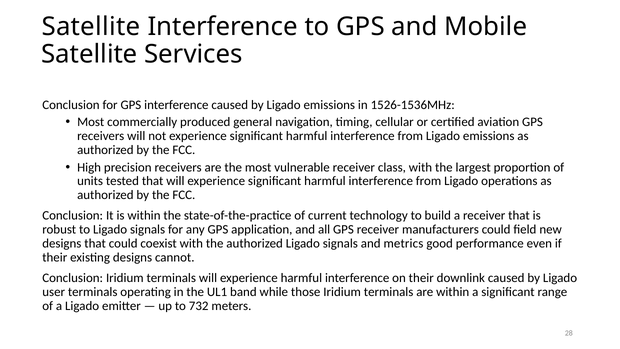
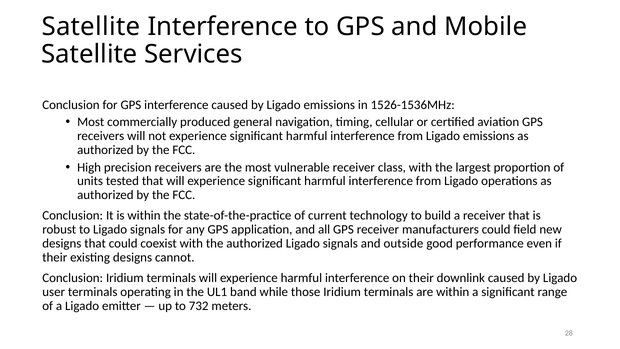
metrics: metrics -> outside
